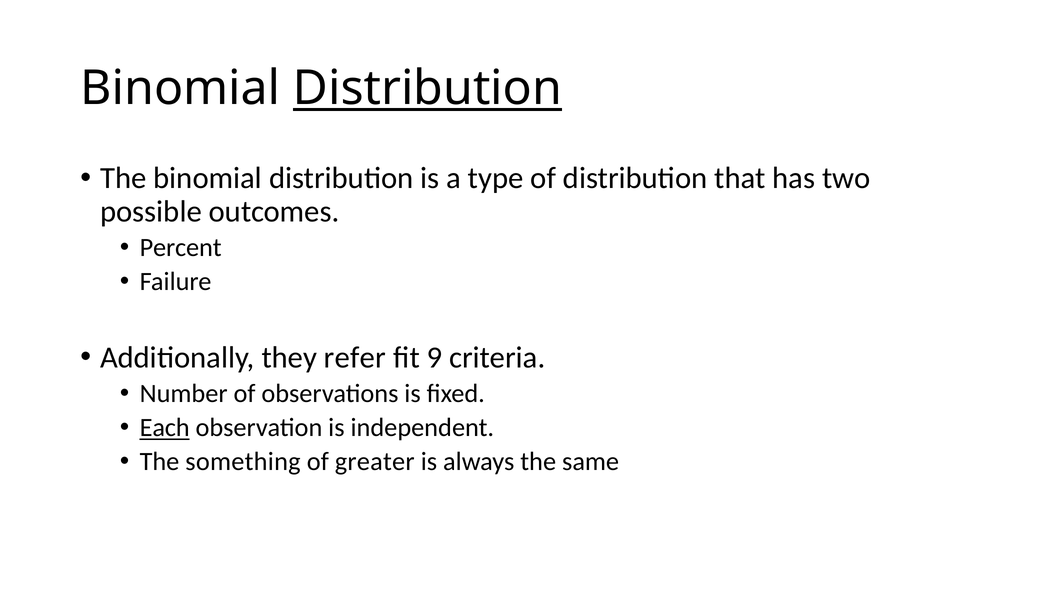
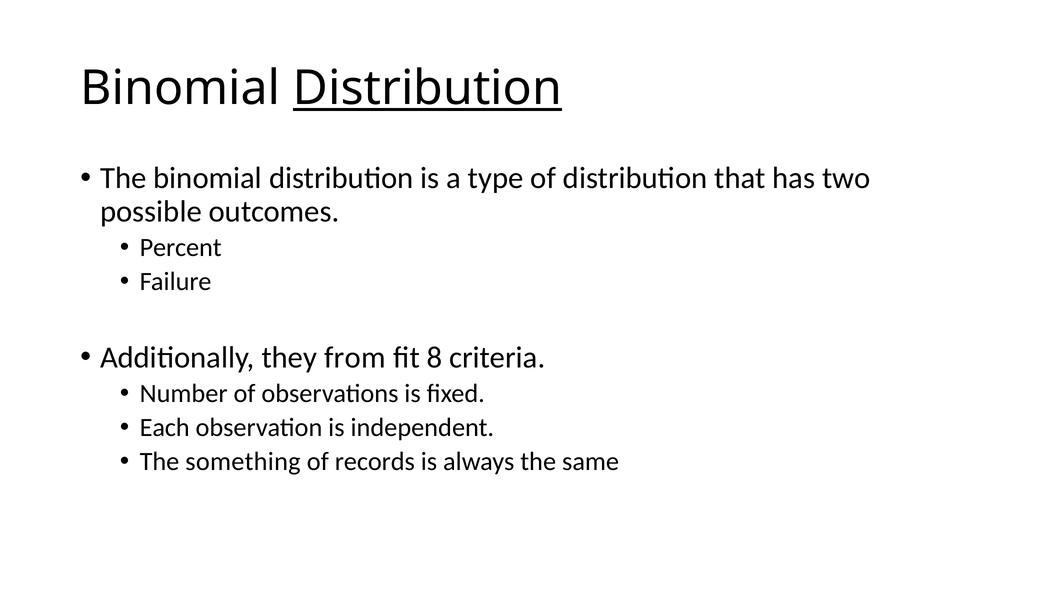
refer: refer -> from
9: 9 -> 8
Each underline: present -> none
greater: greater -> records
